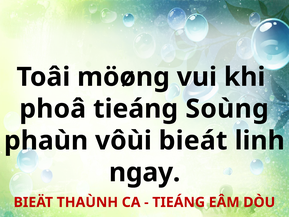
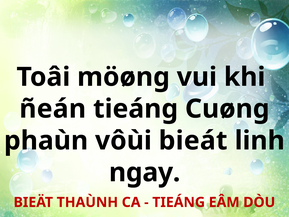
phoâ: phoâ -> ñeán
Soùng: Soùng -> Cuøng
